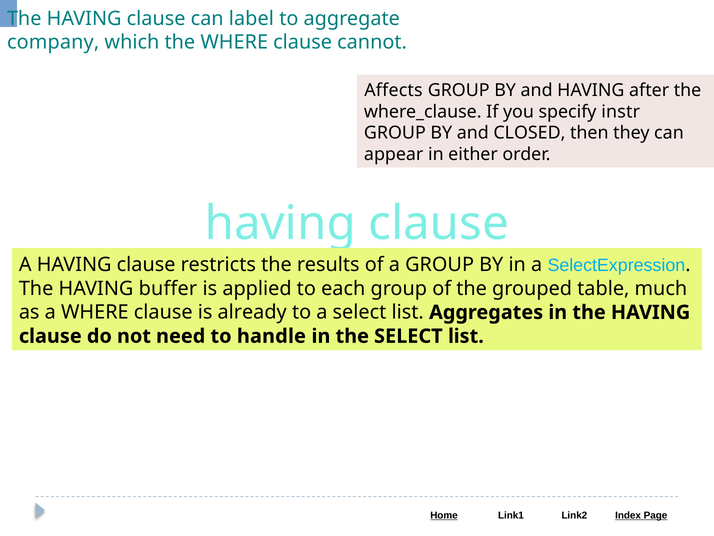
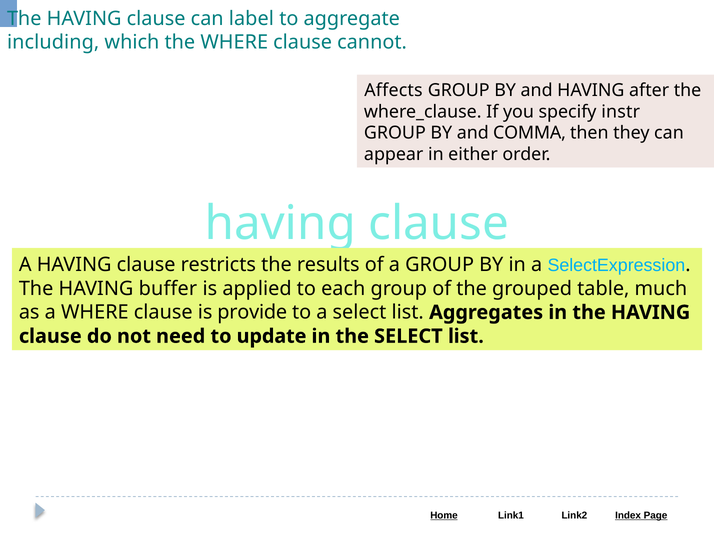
company: company -> including
CLOSED: CLOSED -> COMMA
already: already -> provide
handle: handle -> update
